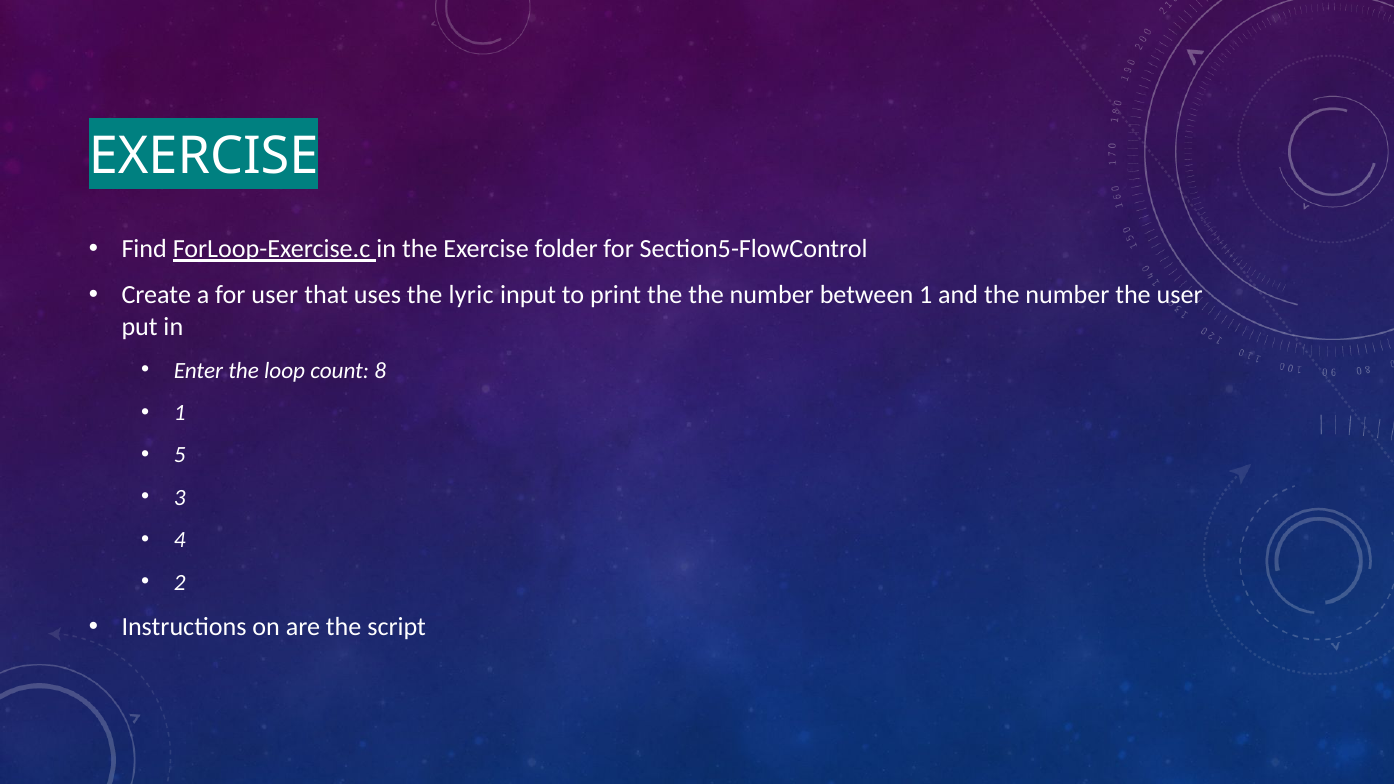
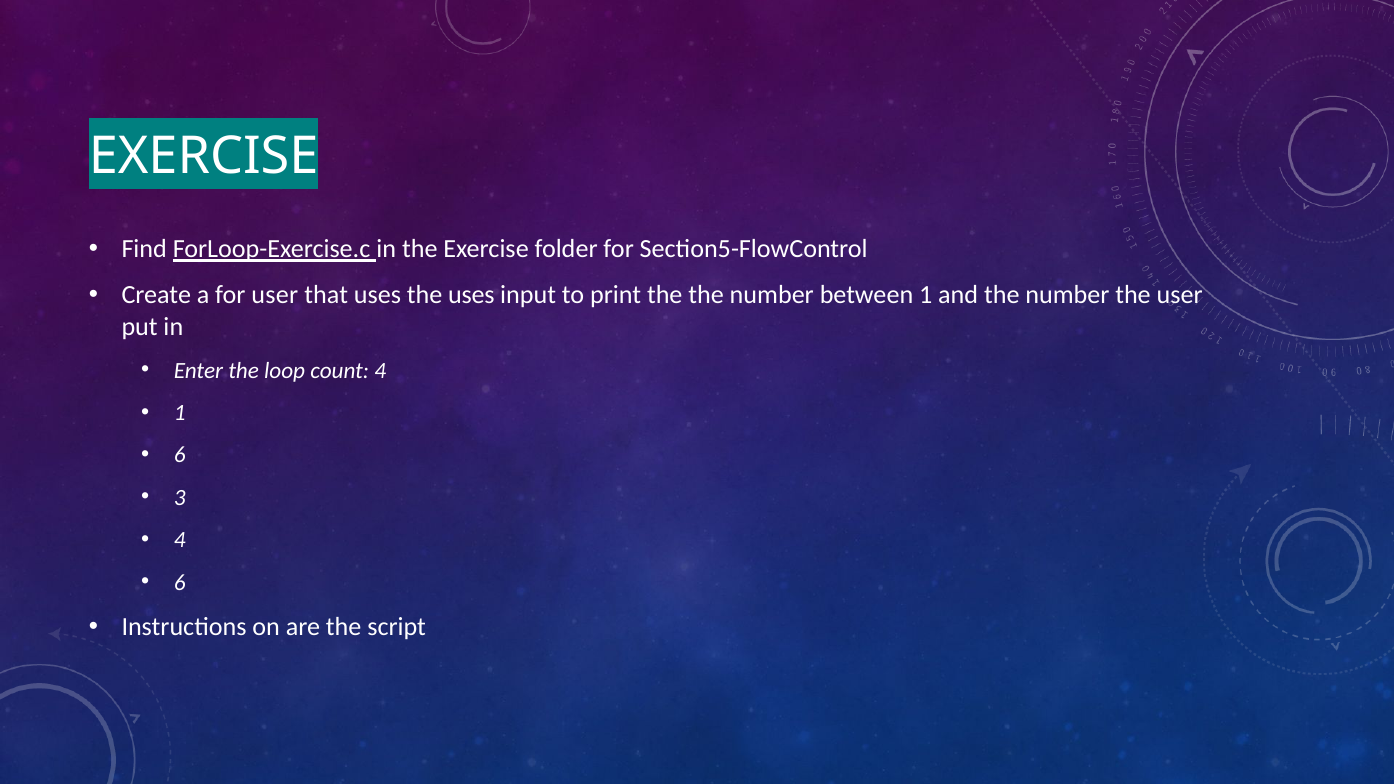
the lyric: lyric -> uses
count 8: 8 -> 4
5 at (180, 455): 5 -> 6
2 at (180, 583): 2 -> 6
